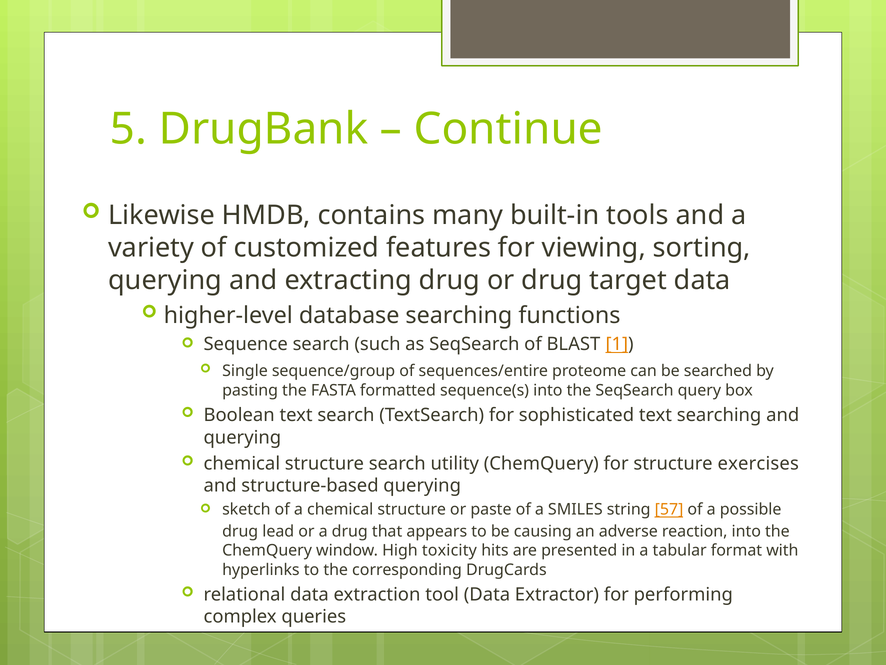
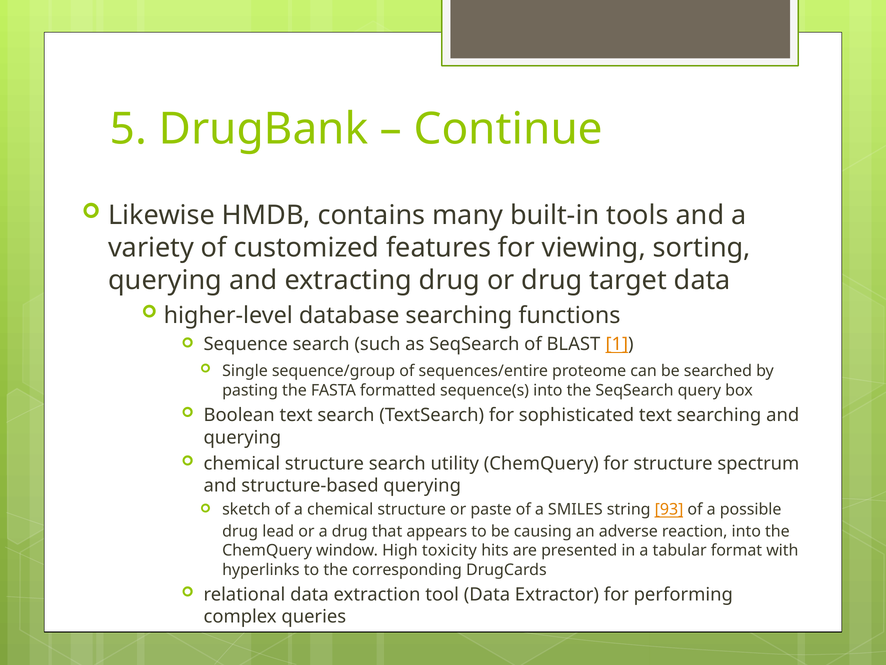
exercises: exercises -> spectrum
57: 57 -> 93
